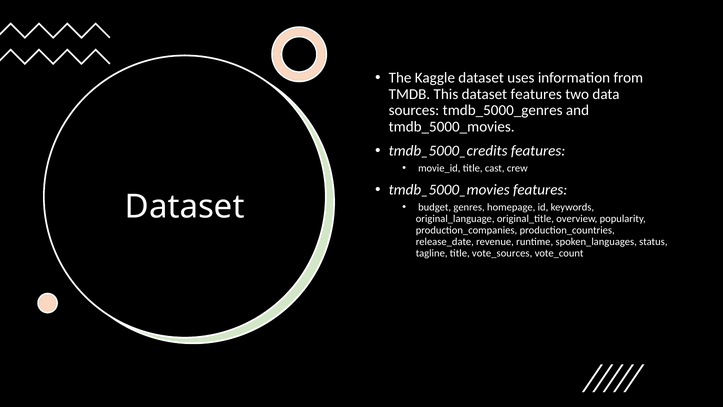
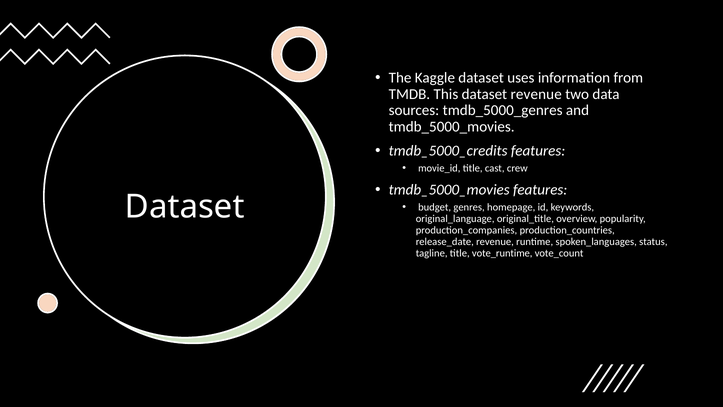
dataset features: features -> revenue
vote_sources: vote_sources -> vote_runtime
